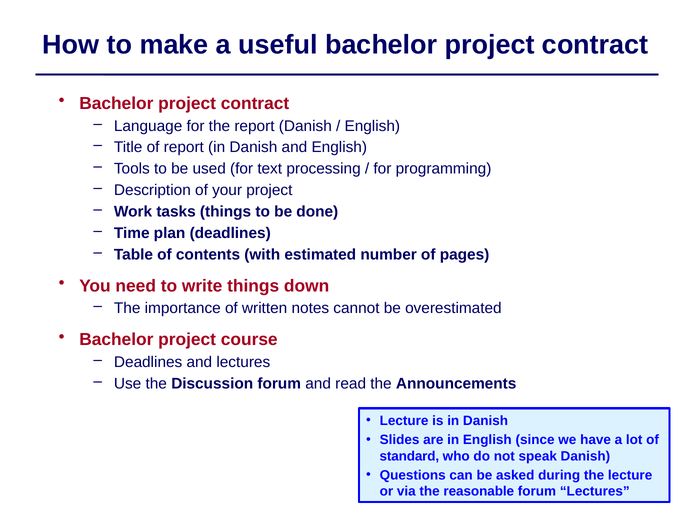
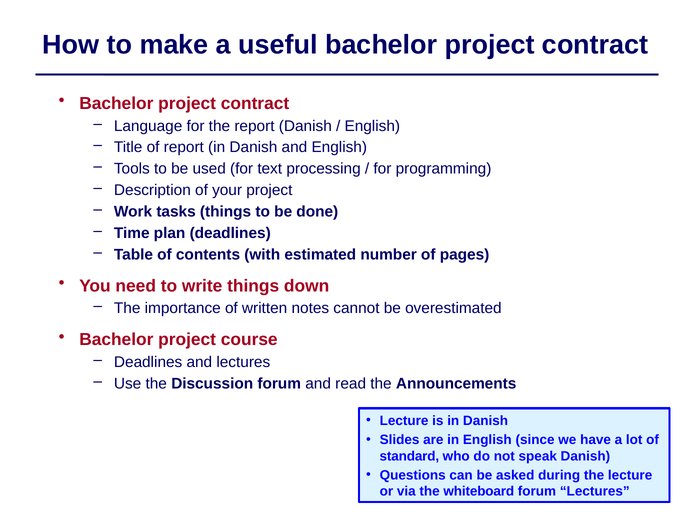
reasonable: reasonable -> whiteboard
